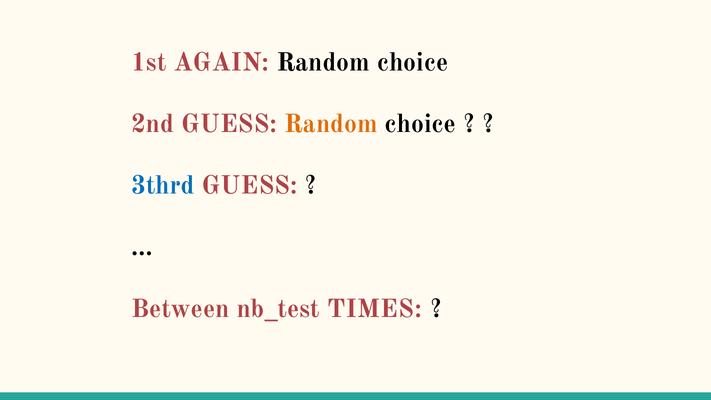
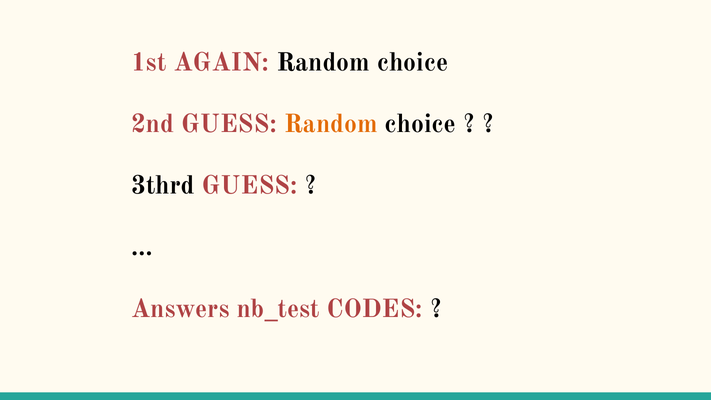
3thrd colour: blue -> black
Between: Between -> Answers
TIMES: TIMES -> CODES
